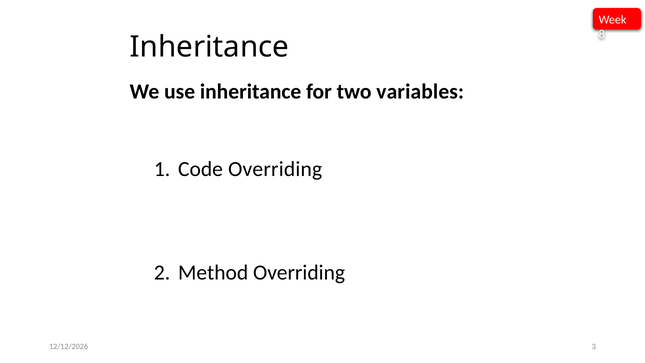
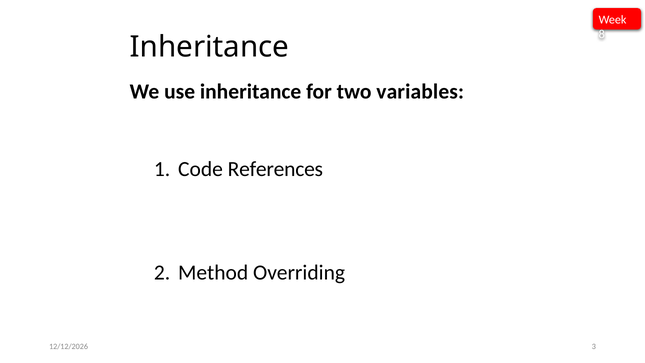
Code Overriding: Overriding -> References
